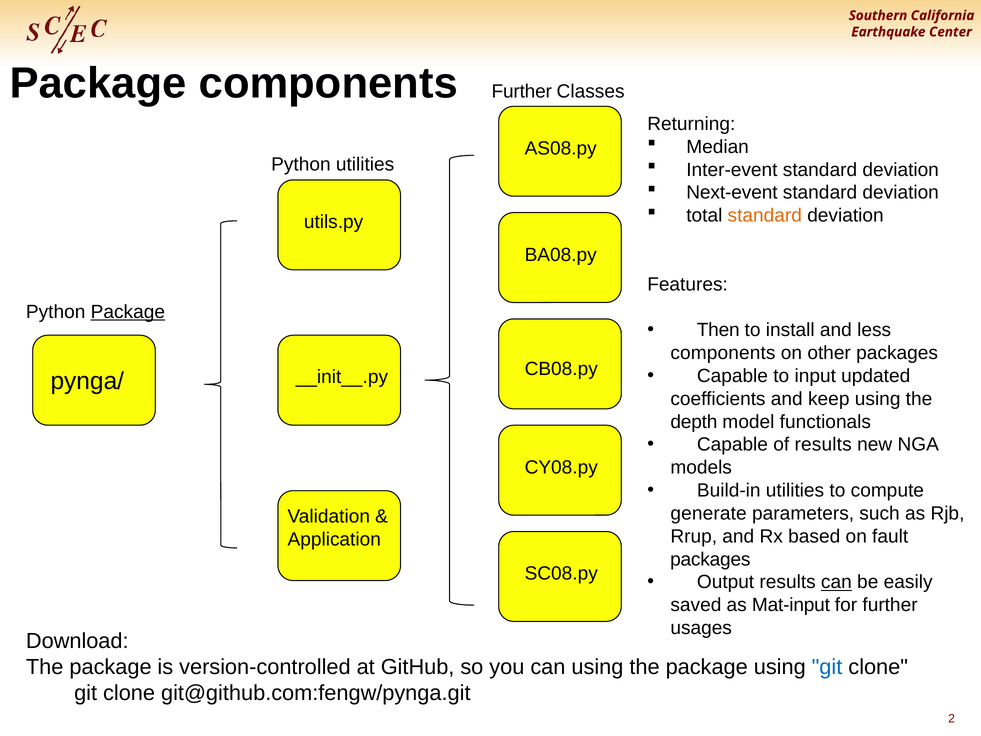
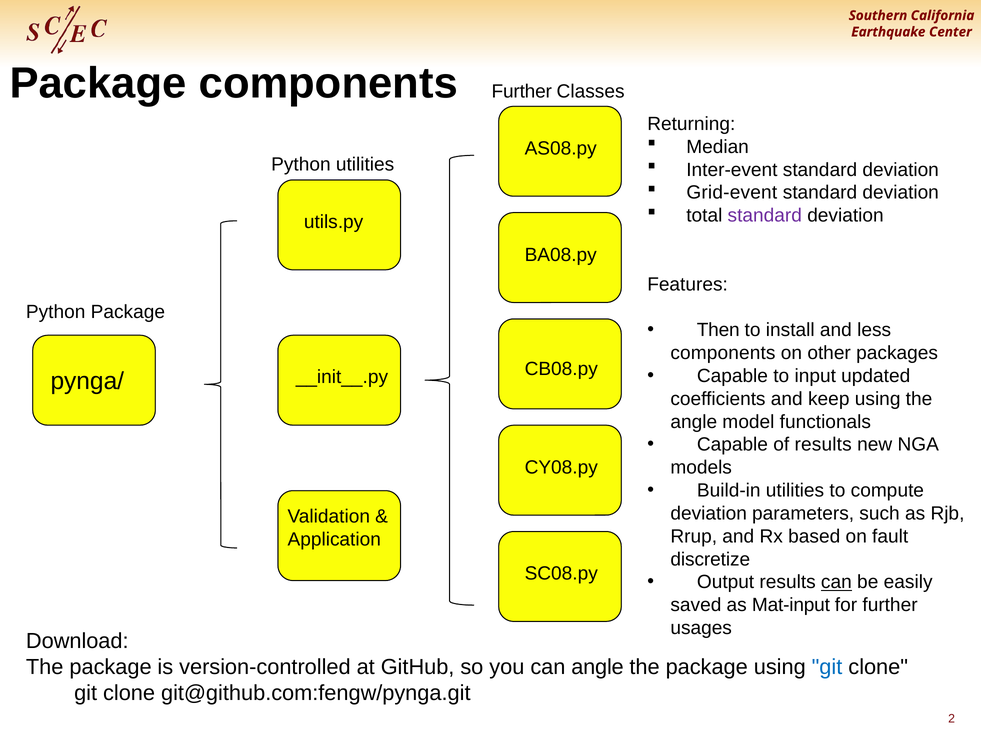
Next-event: Next-event -> Grid-event
standard at (765, 215) colour: orange -> purple
Package at (128, 312) underline: present -> none
depth at (694, 422): depth -> angle
generate at (709, 513): generate -> deviation
packages at (710, 559): packages -> discretize
can using: using -> angle
